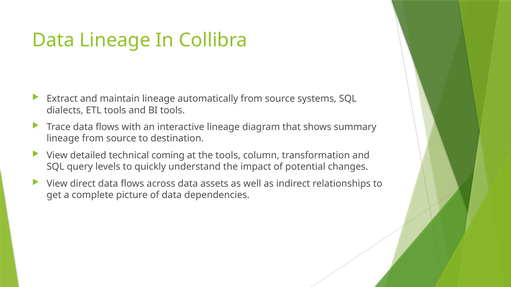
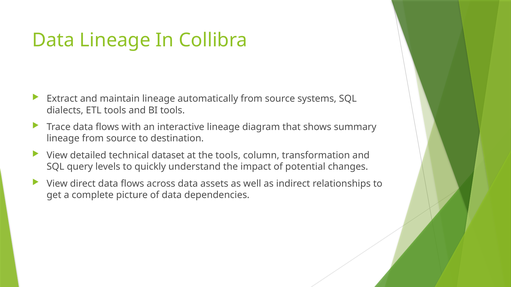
coming: coming -> dataset
